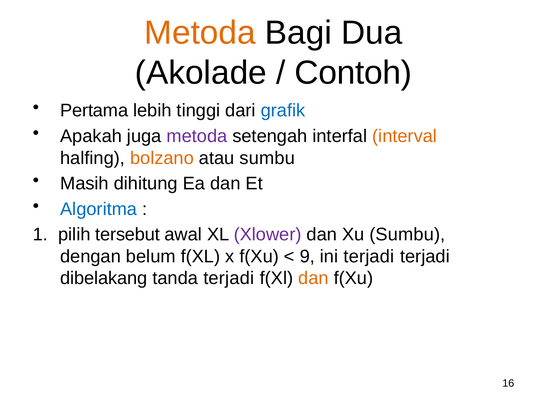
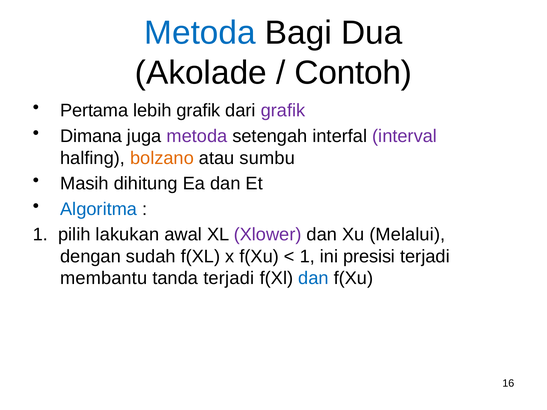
Metoda at (200, 33) colour: orange -> blue
lebih tinggi: tinggi -> grafik
grafik at (283, 111) colour: blue -> purple
Apakah: Apakah -> Dimana
interval colour: orange -> purple
tersebut: tersebut -> lakukan
Xu Sumbu: Sumbu -> Melalui
belum: belum -> sudah
9 at (307, 257): 9 -> 1
ini terjadi: terjadi -> presisi
dibelakang: dibelakang -> membantu
dan at (313, 278) colour: orange -> blue
